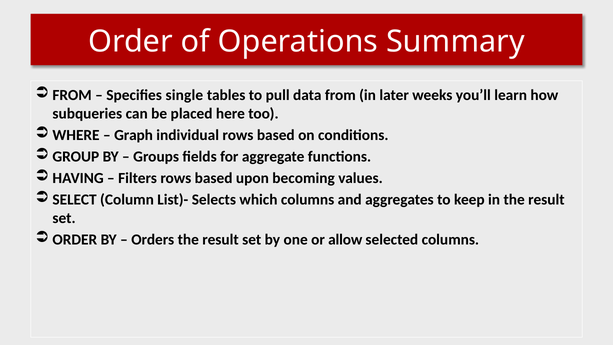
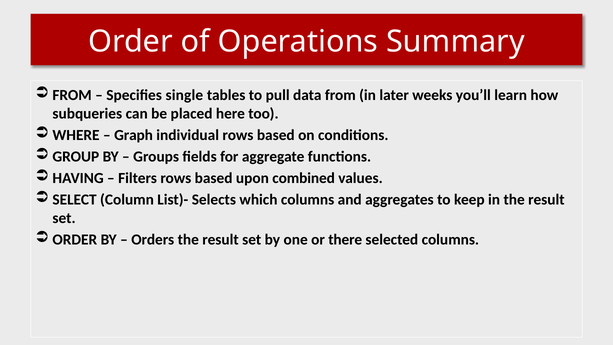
becoming: becoming -> combined
allow: allow -> there
